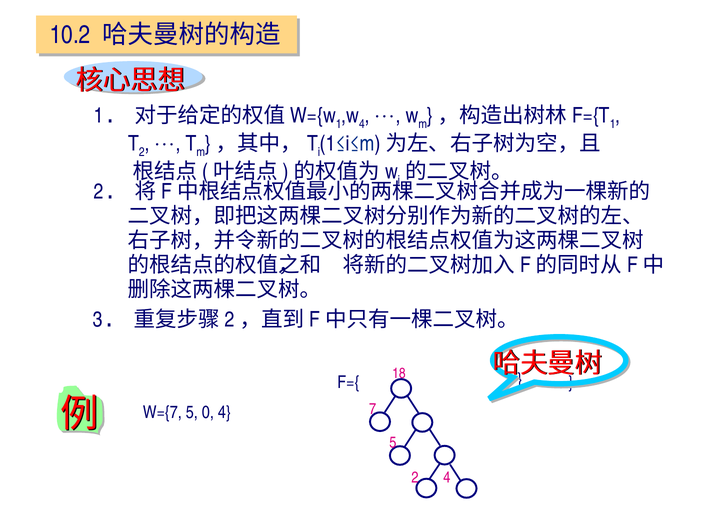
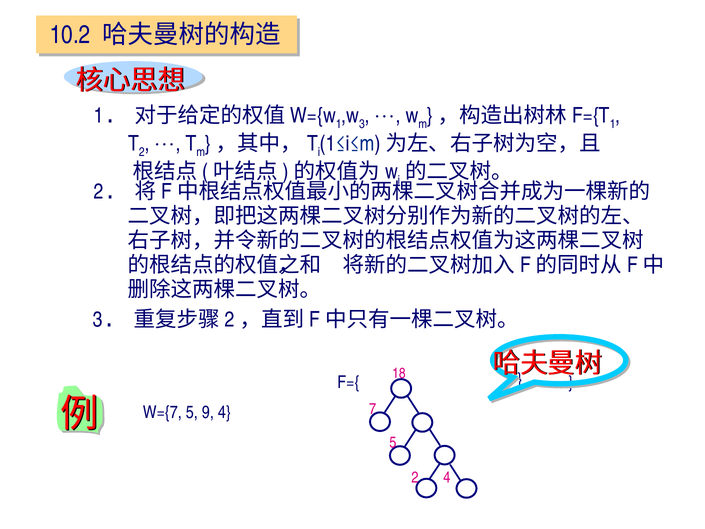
4 at (362, 124): 4 -> 3
0: 0 -> 9
